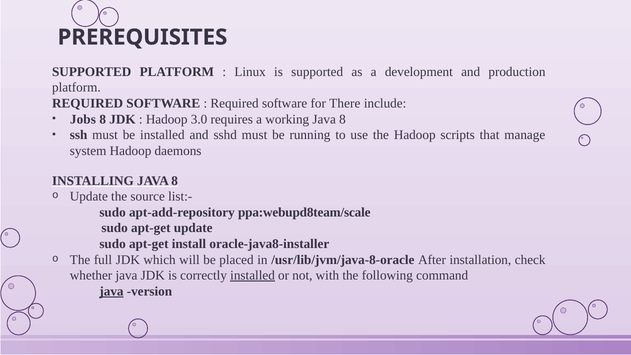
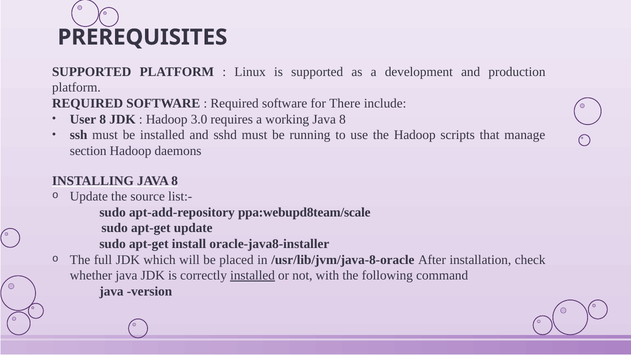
Jobs: Jobs -> User
system: system -> section
java at (111, 291) underline: present -> none
